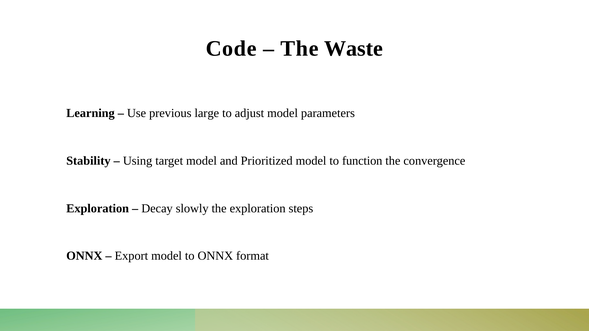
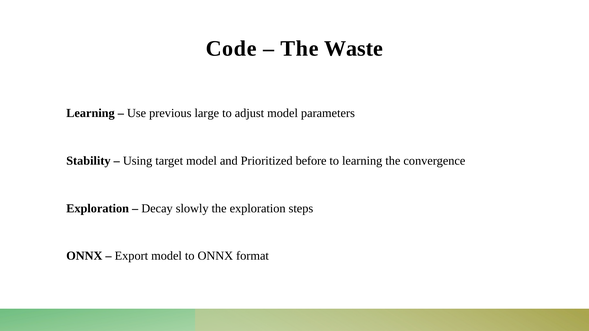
Prioritized model: model -> before
to function: function -> learning
